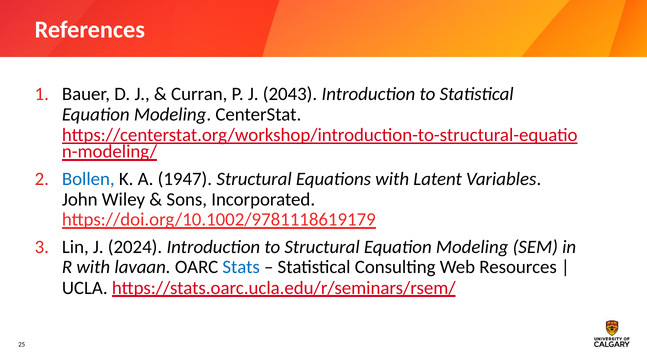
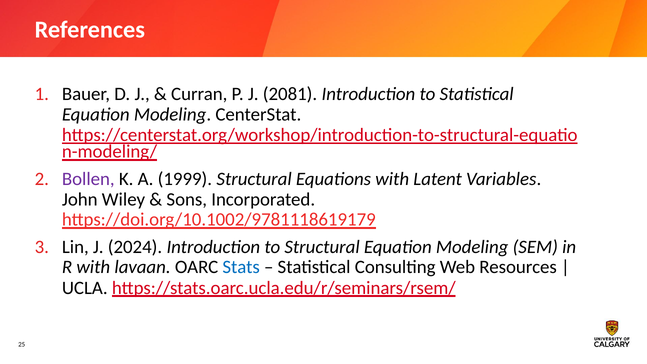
2043: 2043 -> 2081
Bollen colour: blue -> purple
1947: 1947 -> 1999
